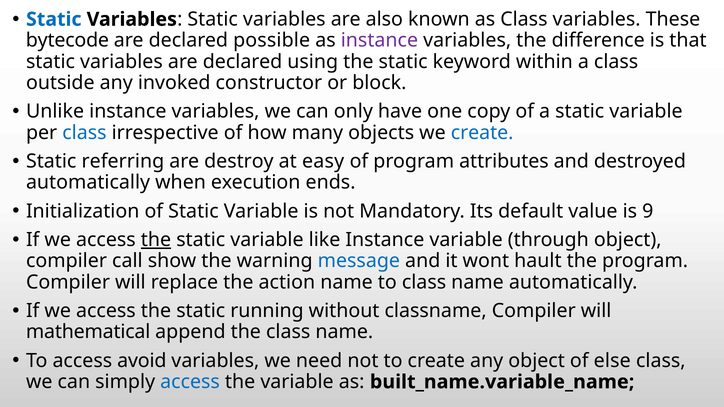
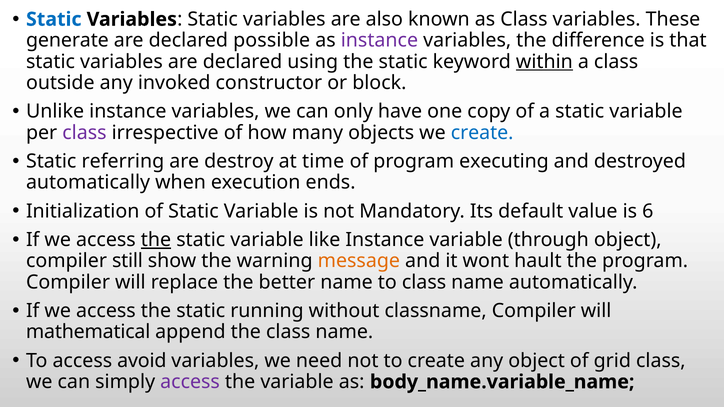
bytecode: bytecode -> generate
within underline: none -> present
class at (84, 133) colour: blue -> purple
easy: easy -> time
attributes: attributes -> executing
9: 9 -> 6
call: call -> still
message colour: blue -> orange
action: action -> better
else: else -> grid
access at (190, 382) colour: blue -> purple
built_name.variable_name: built_name.variable_name -> body_name.variable_name
